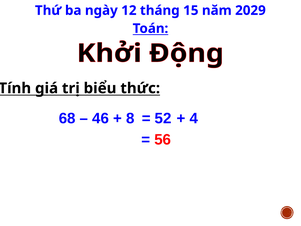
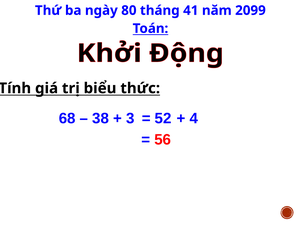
12: 12 -> 80
15: 15 -> 41
2029: 2029 -> 2099
46: 46 -> 38
8: 8 -> 3
